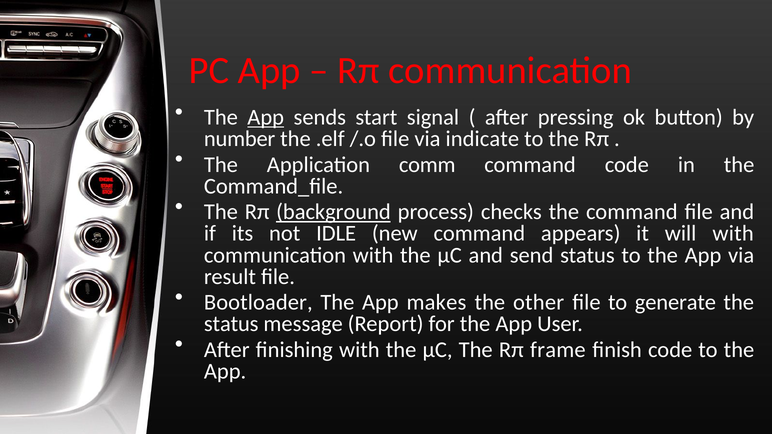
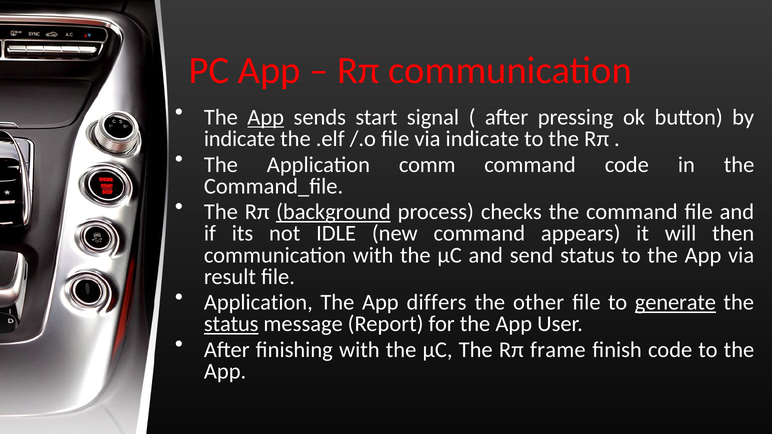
number at (240, 139): number -> indicate
will with: with -> then
Bootloader at (258, 303): Bootloader -> Application
makes: makes -> differs
generate underline: none -> present
status at (231, 324) underline: none -> present
